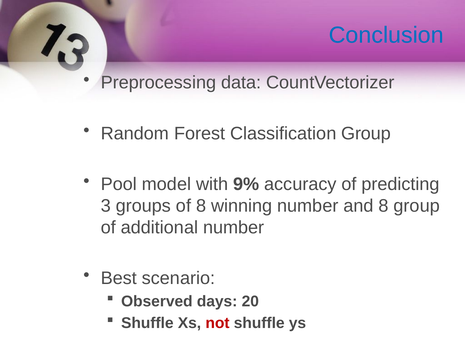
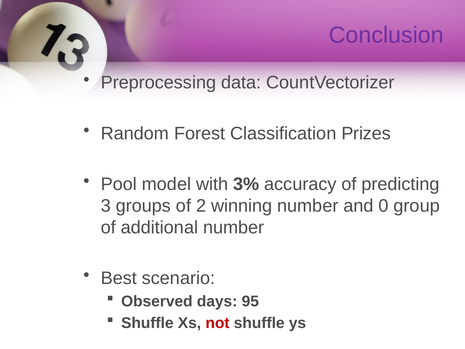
Conclusion colour: blue -> purple
Classification Group: Group -> Prizes
9%: 9% -> 3%
of 8: 8 -> 2
and 8: 8 -> 0
20: 20 -> 95
